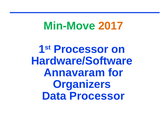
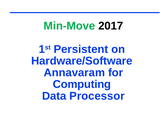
2017 colour: orange -> black
1st Processor: Processor -> Persistent
Organizers: Organizers -> Computing
